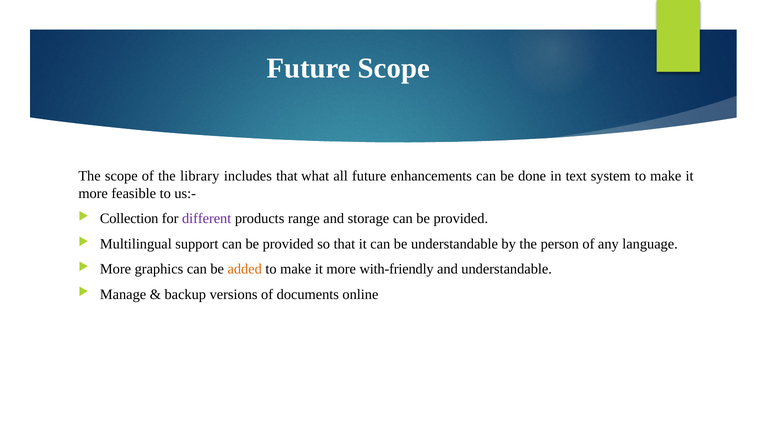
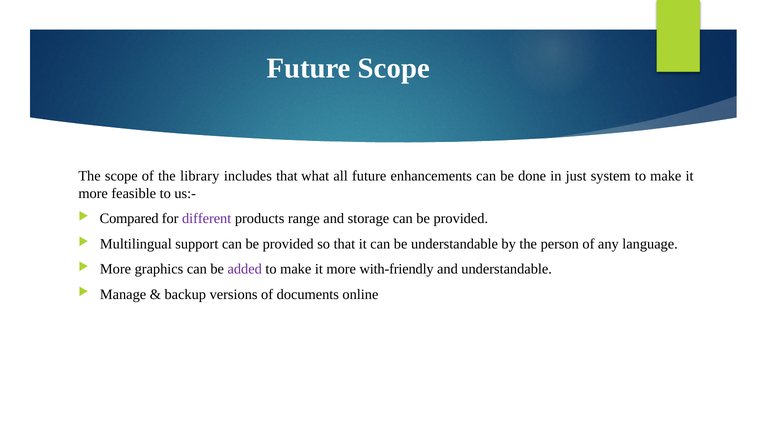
text: text -> just
Collection: Collection -> Compared
added colour: orange -> purple
